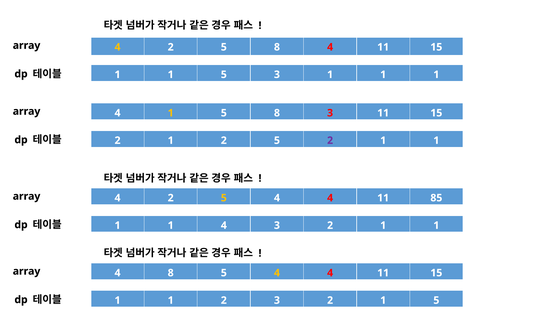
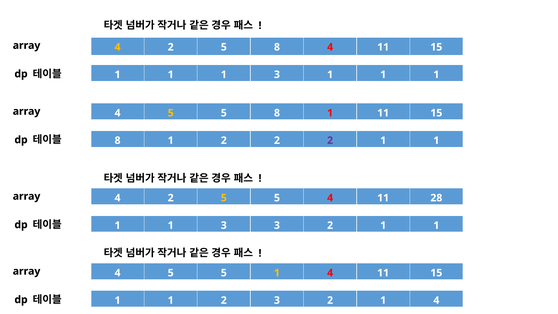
5 at (224, 75): 5 -> 1
1 at (171, 113): 1 -> 5
5 8 3: 3 -> 1
2 at (118, 140): 2 -> 8
1 2 5: 5 -> 2
2 5 4: 4 -> 5
85: 85 -> 28
4 at (224, 225): 4 -> 3
8 at (171, 273): 8 -> 5
4 at (277, 273): 4 -> 1
2 1 5: 5 -> 4
